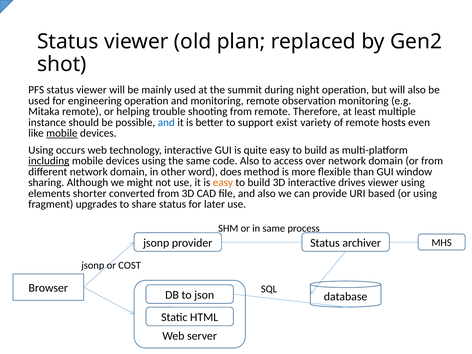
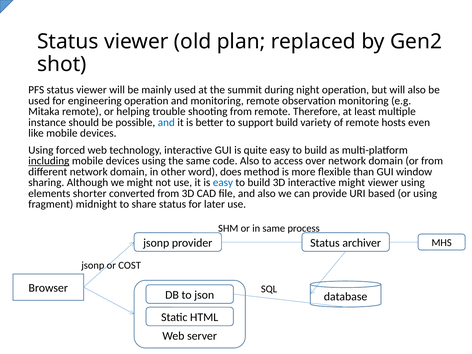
support exist: exist -> build
mobile at (62, 133) underline: present -> none
occurs: occurs -> forced
easy at (223, 183) colour: orange -> blue
interactive drives: drives -> might
upgrades: upgrades -> midnight
